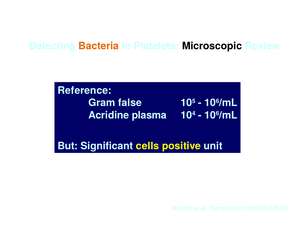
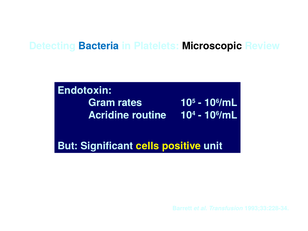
Bacteria colour: orange -> blue
Reference: Reference -> Endotoxin
false: false -> rates
plasma: plasma -> routine
